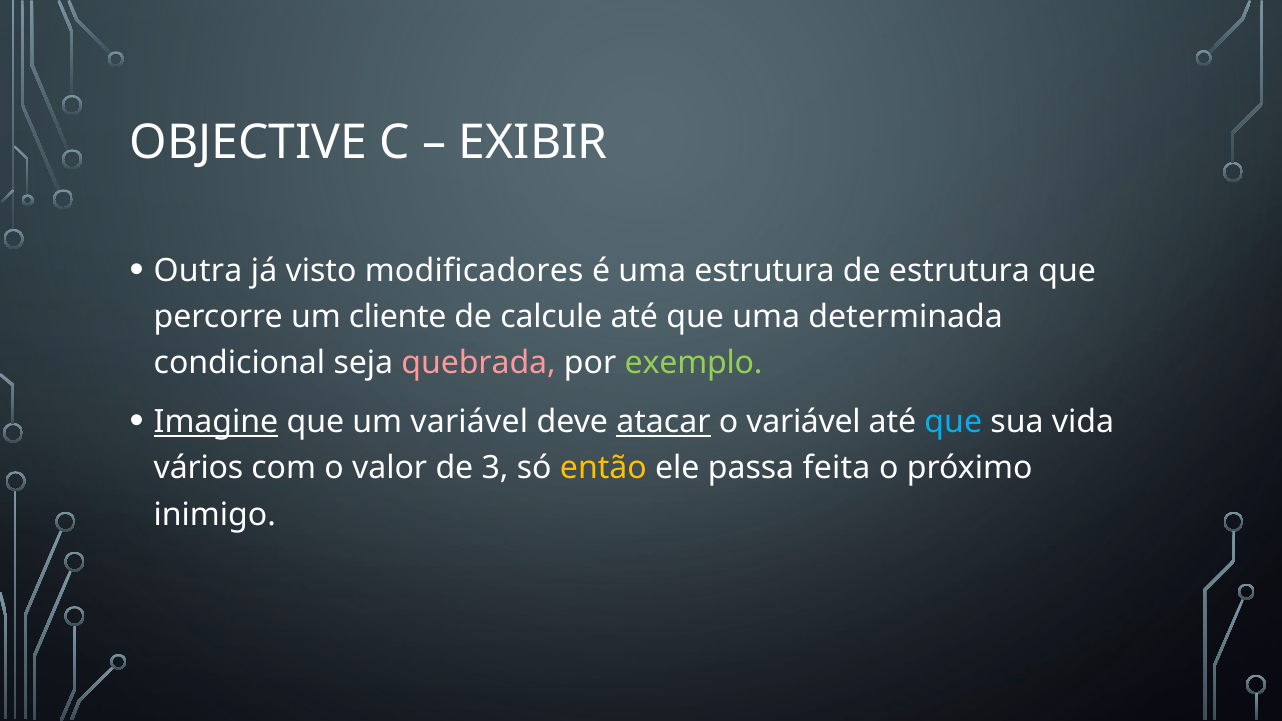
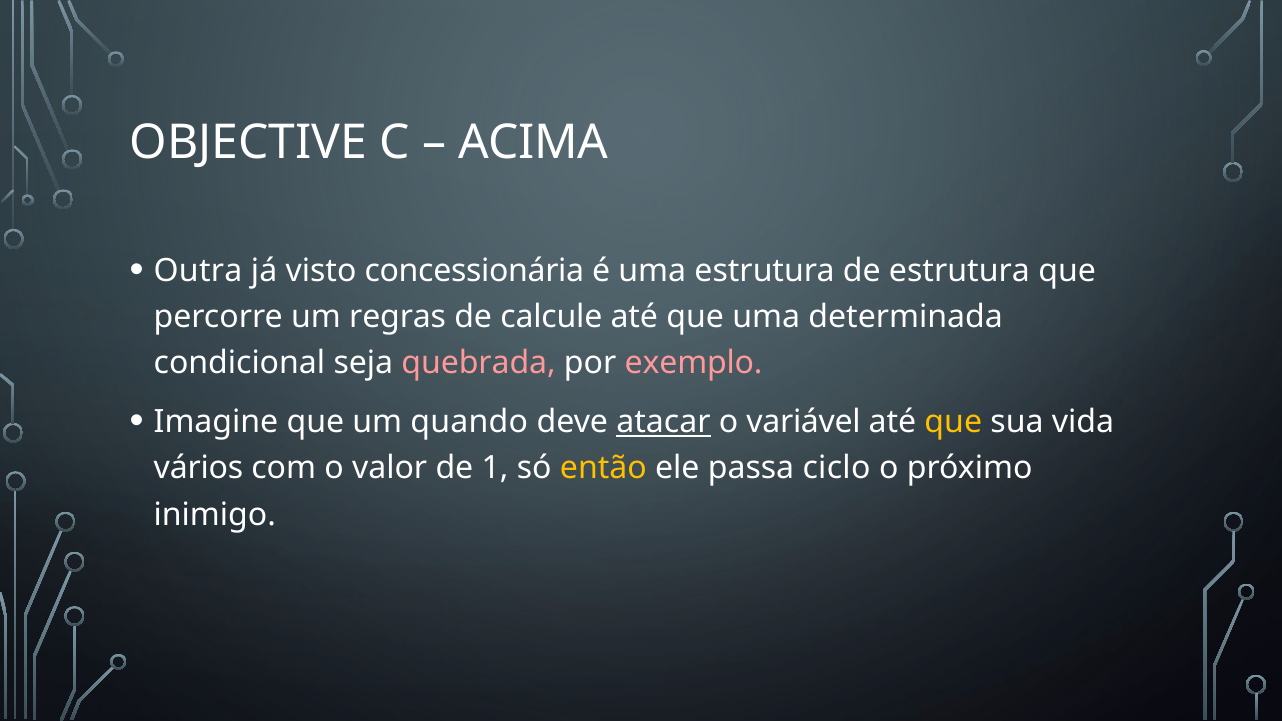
EXIBIR: EXIBIR -> ACIMA
modificadores: modificadores -> concessionária
cliente: cliente -> regras
exemplo colour: light green -> pink
Imagine underline: present -> none
um variável: variável -> quando
que at (953, 422) colour: light blue -> yellow
3: 3 -> 1
feita: feita -> ciclo
